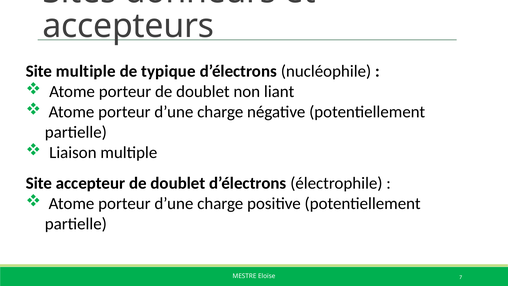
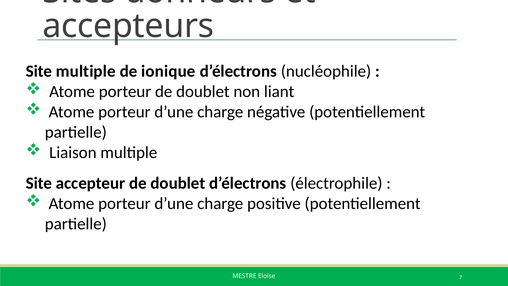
typique: typique -> ionique
